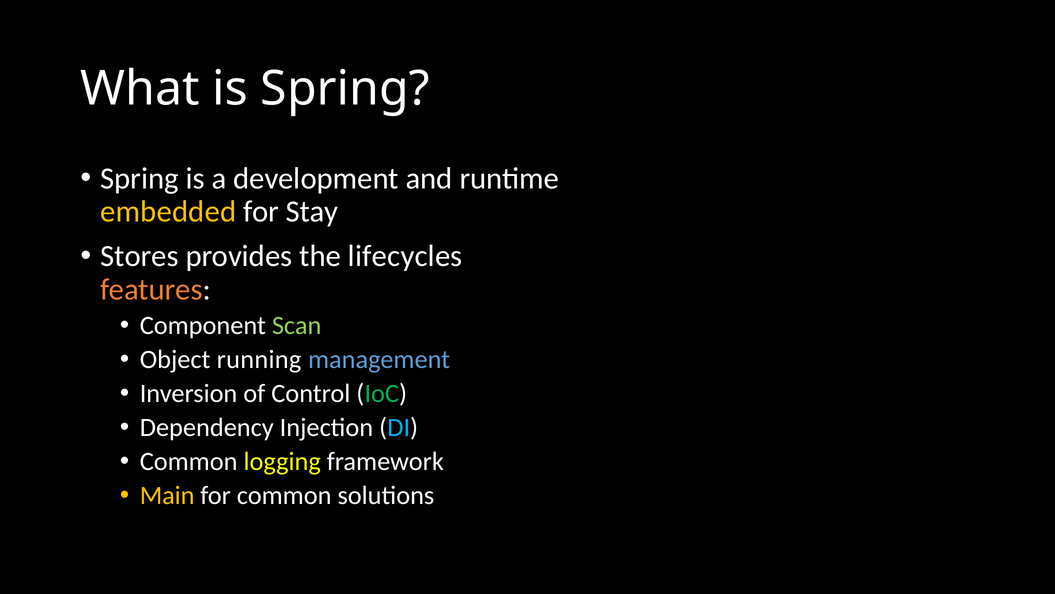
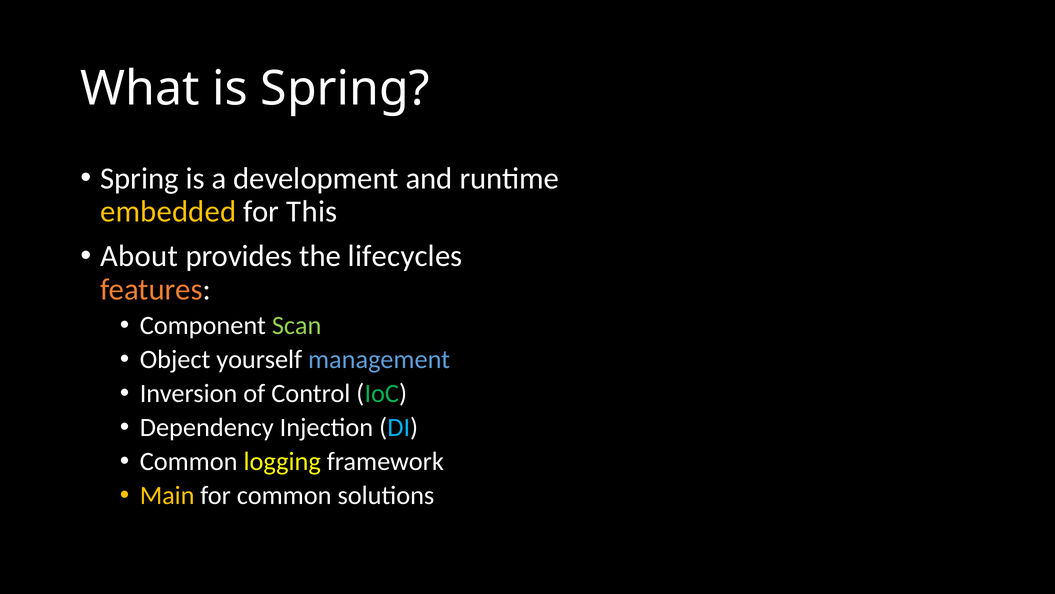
Stay: Stay -> This
Stores: Stores -> About
running: running -> yourself
